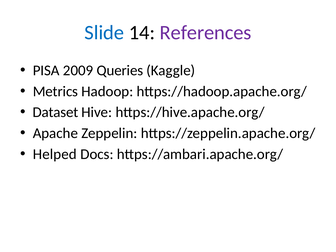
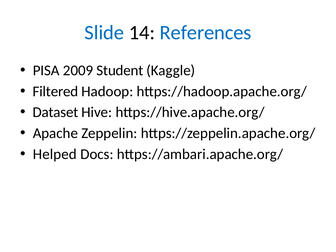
References colour: purple -> blue
Queries: Queries -> Student
Metrics: Metrics -> Filtered
